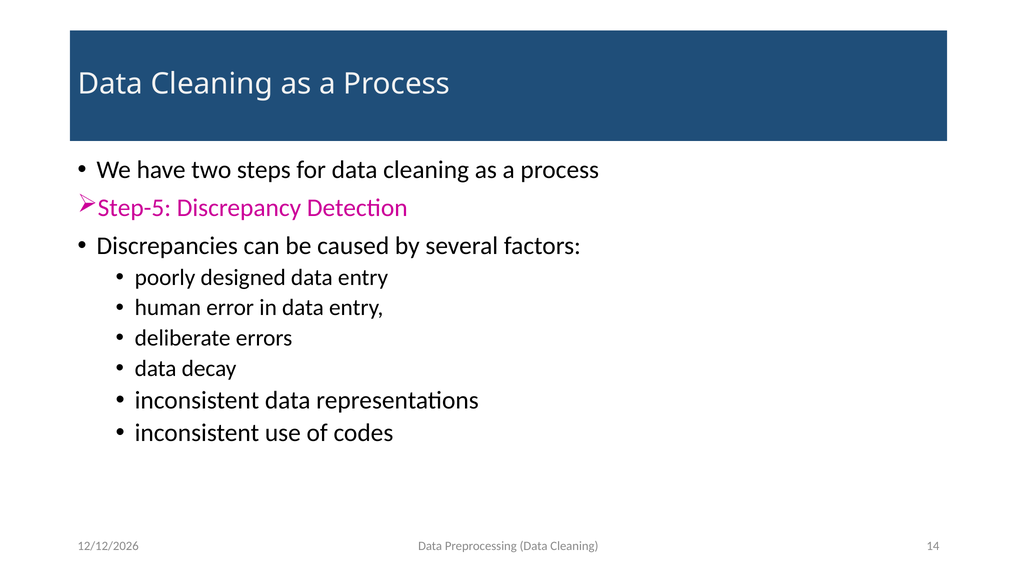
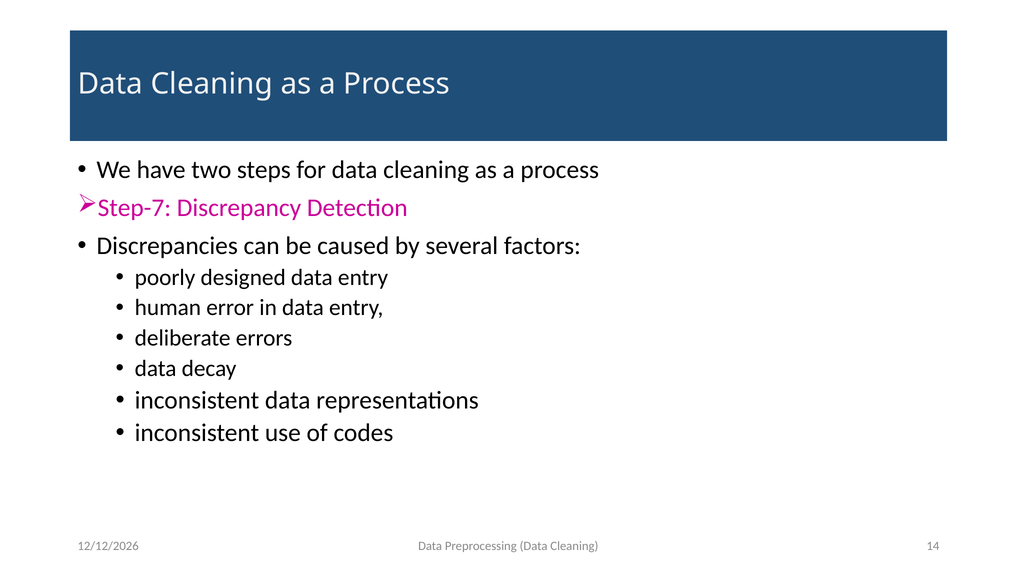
Step-5: Step-5 -> Step-7
